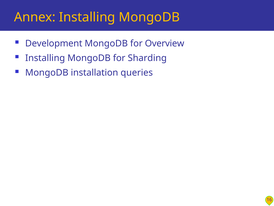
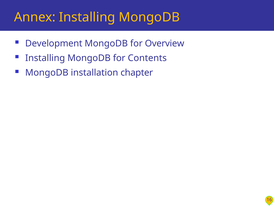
Sharding: Sharding -> Contents
queries: queries -> chapter
